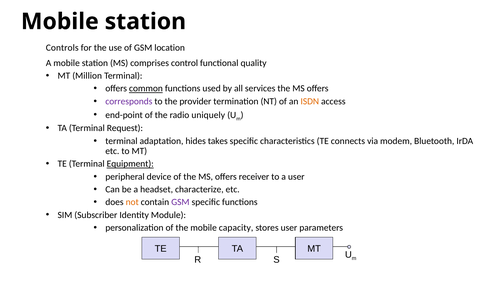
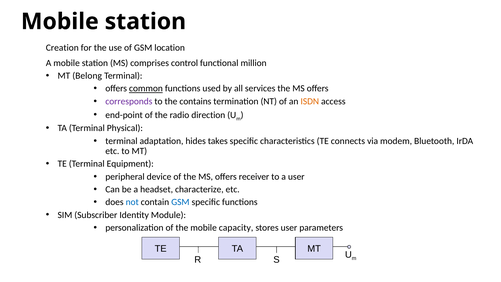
Controls: Controls -> Creation
quality: quality -> million
Million: Million -> Belong
provider: provider -> contains
uniquely: uniquely -> direction
Request: Request -> Physical
Equipment underline: present -> none
not colour: orange -> blue
GSM at (180, 202) colour: purple -> blue
